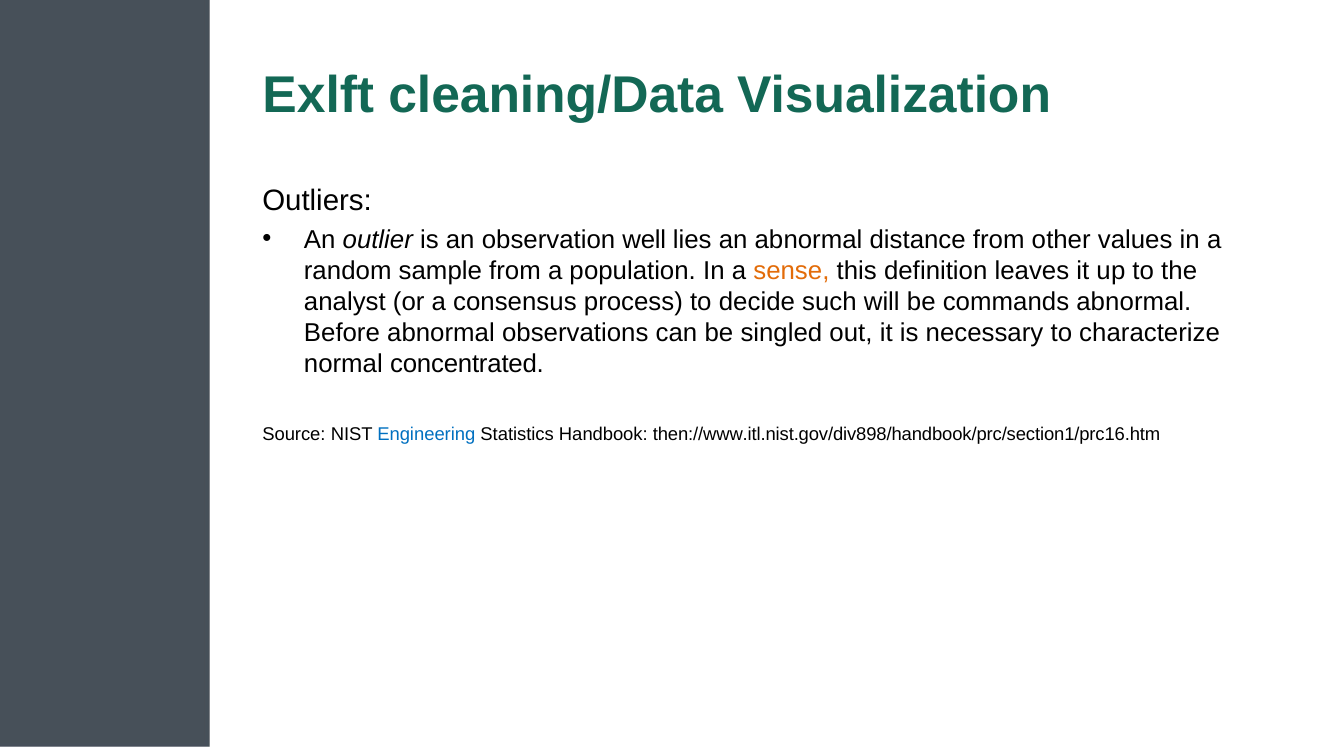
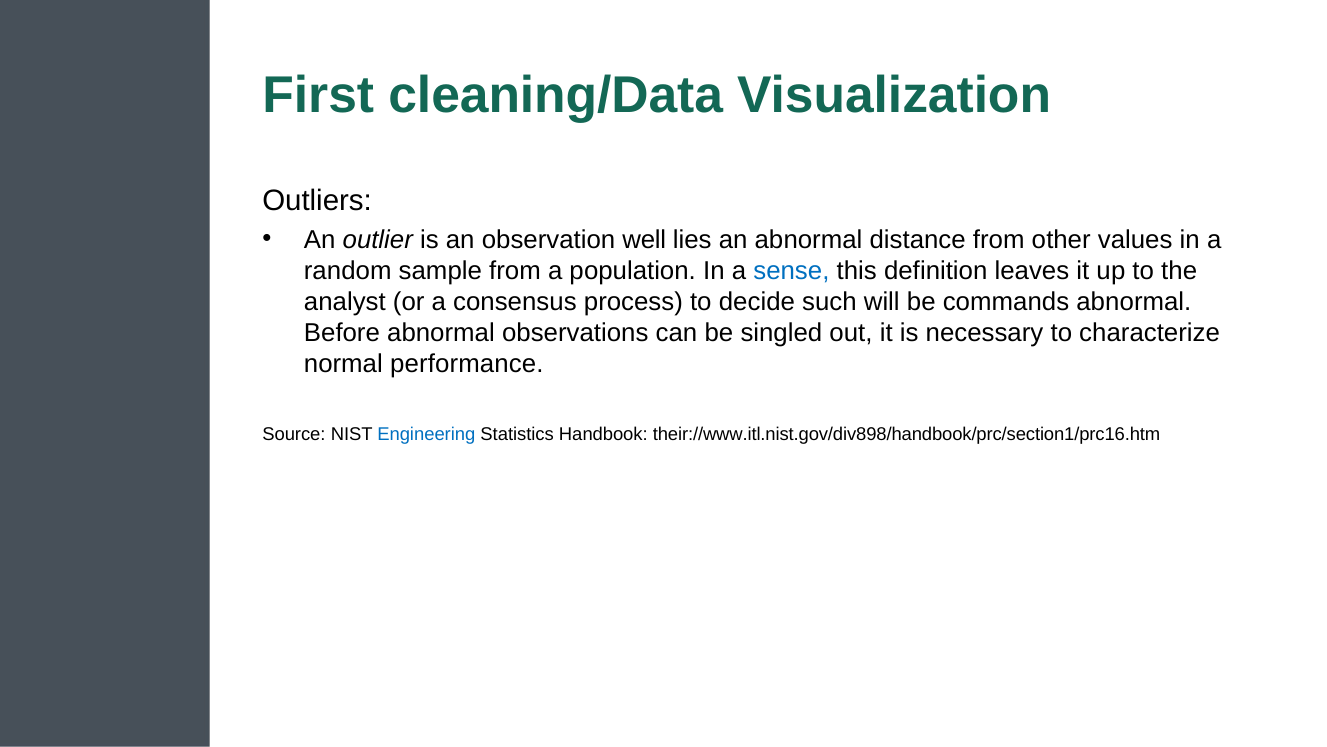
Exlft: Exlft -> First
sense colour: orange -> blue
concentrated: concentrated -> performance
then://www.itl.nist.gov/div898/handbook/prc/section1/prc16.htm: then://www.itl.nist.gov/div898/handbook/prc/section1/prc16.htm -> their://www.itl.nist.gov/div898/handbook/prc/section1/prc16.htm
